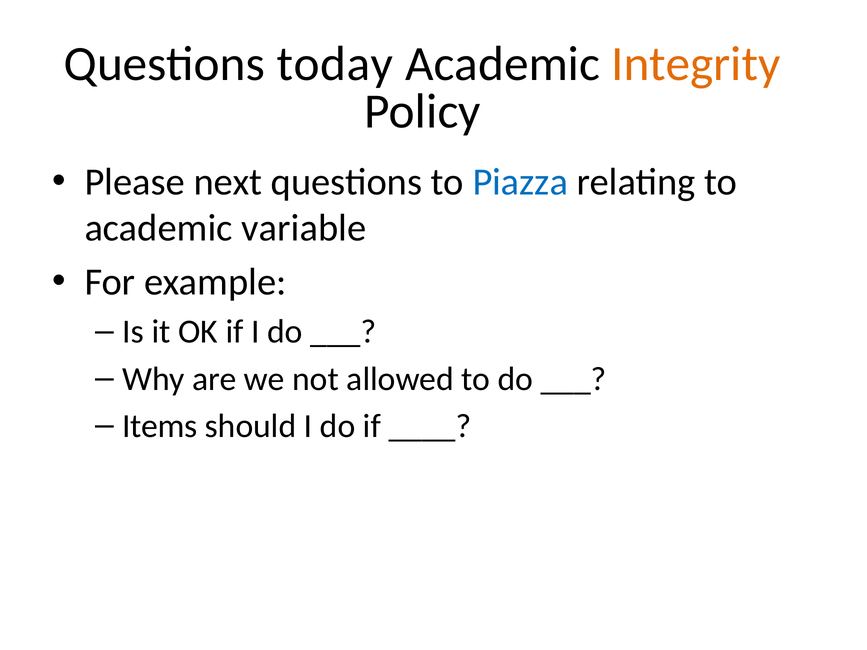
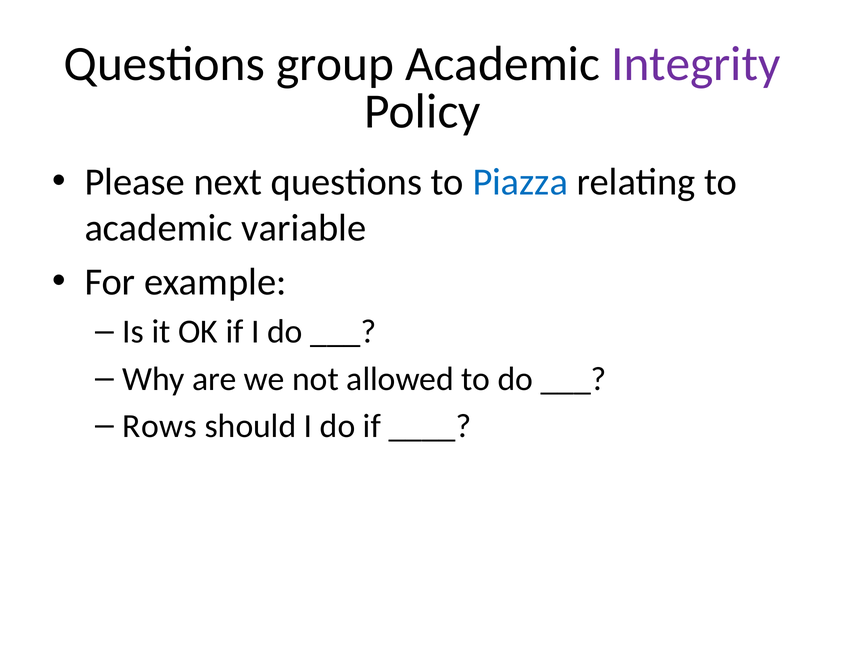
today: today -> group
Integrity colour: orange -> purple
Items: Items -> Rows
